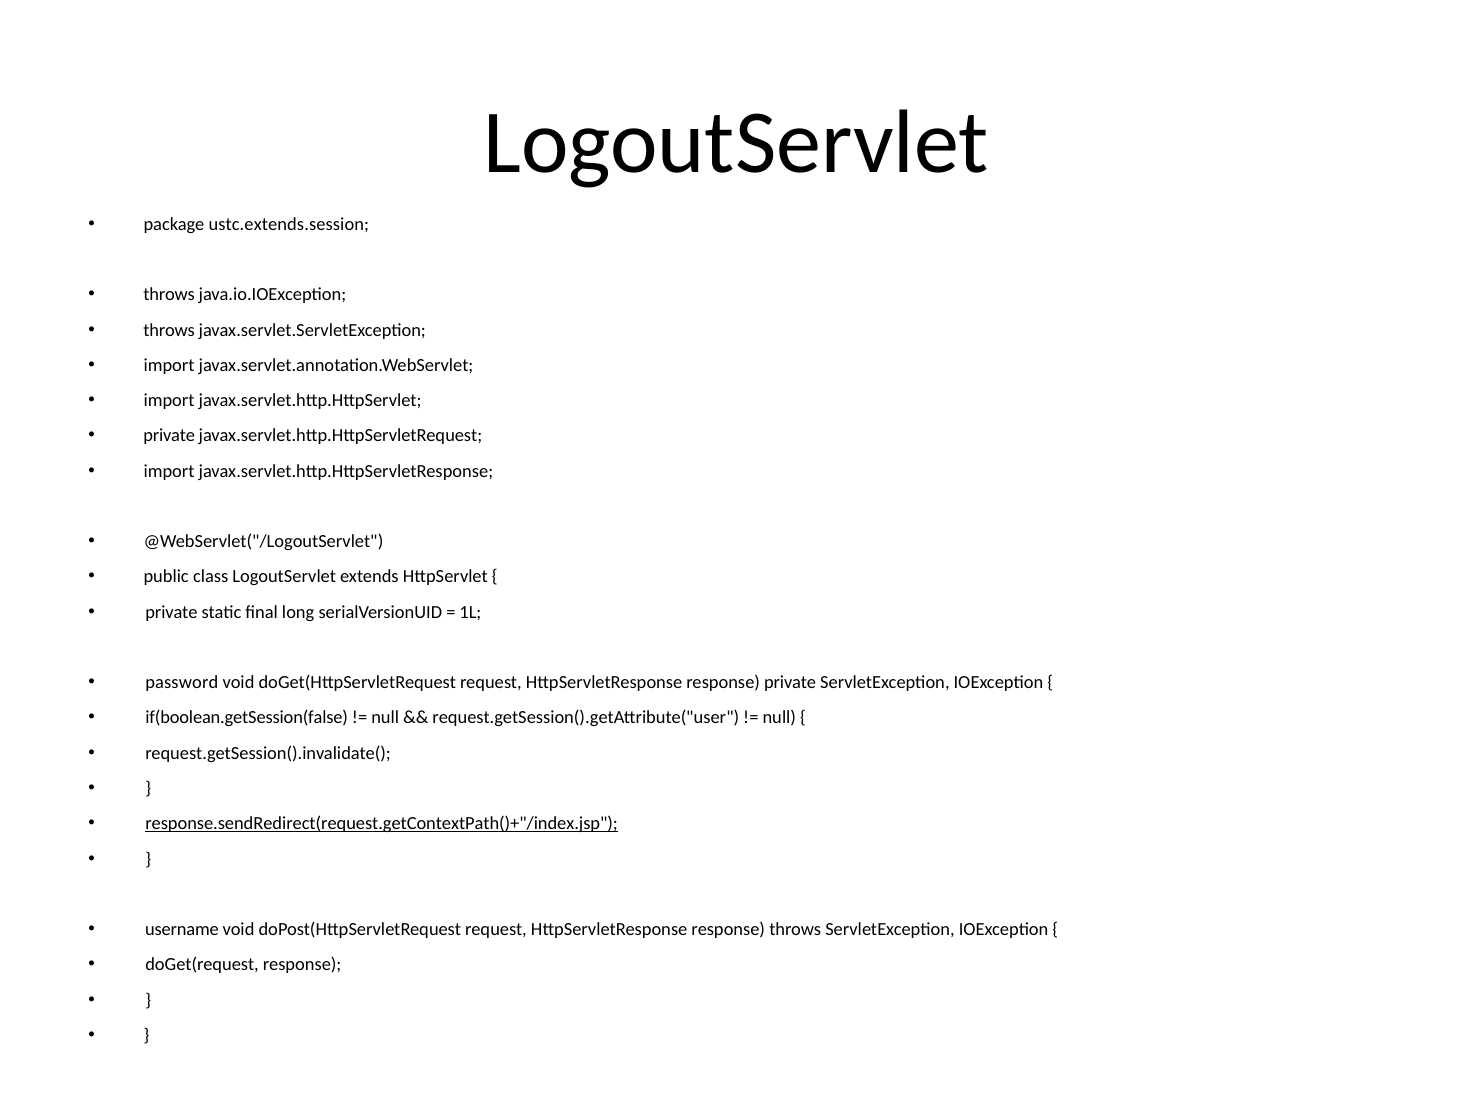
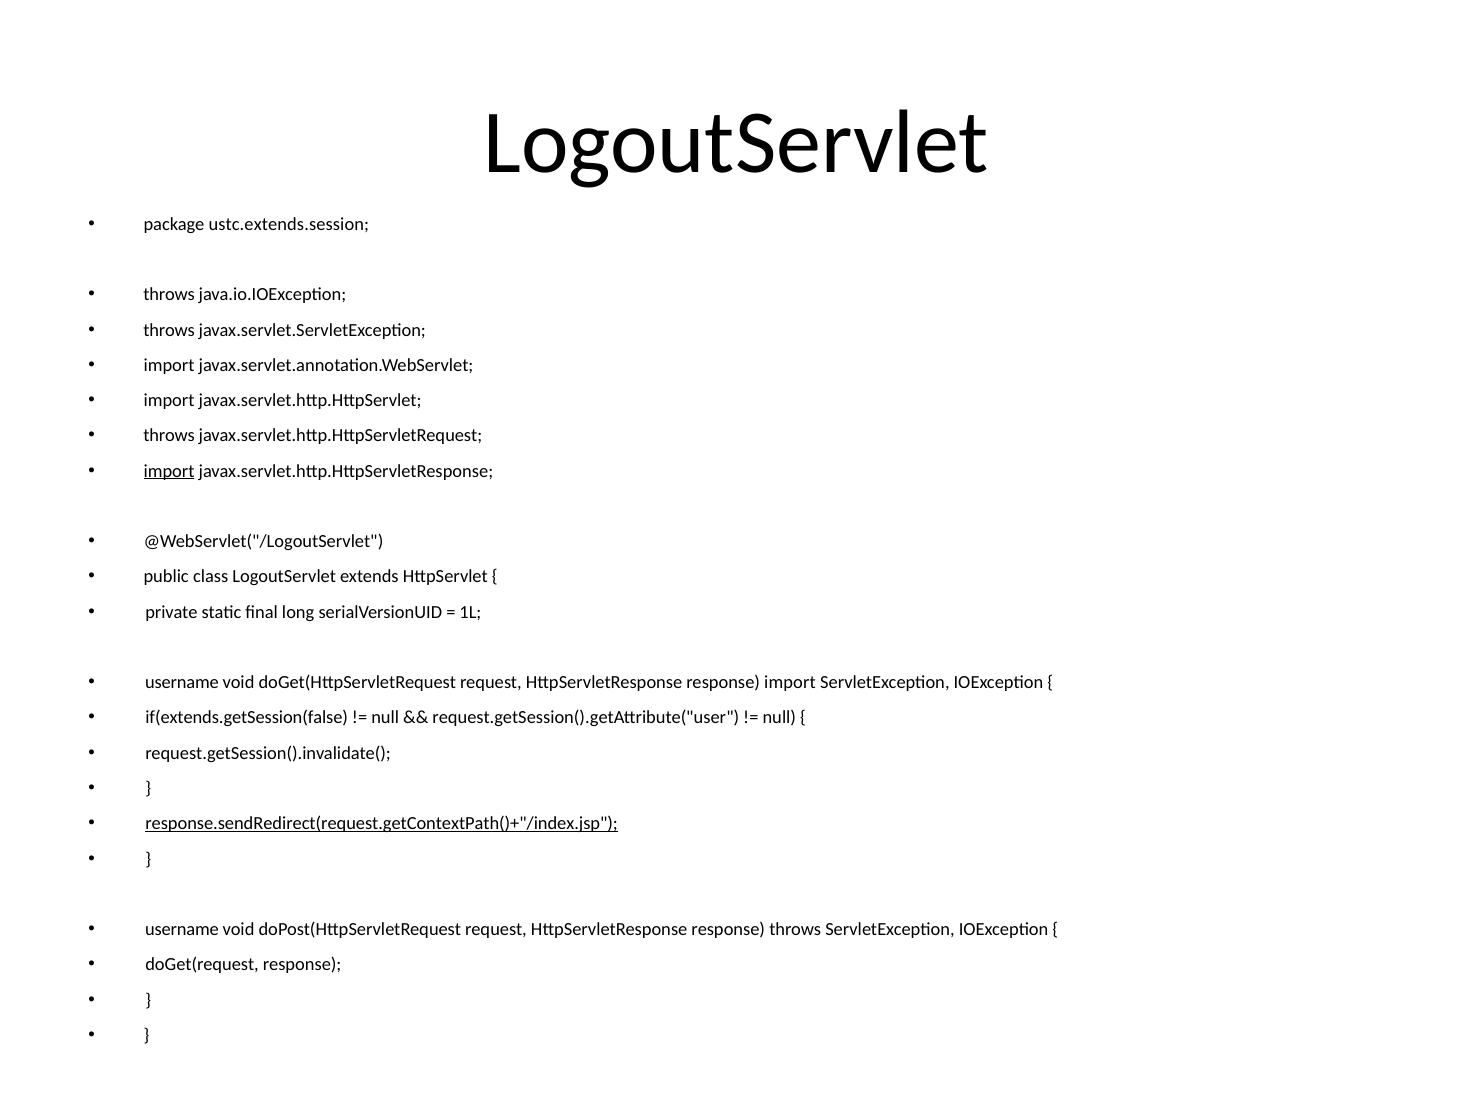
private at (169, 436): private -> throws
import at (169, 471) underline: none -> present
password at (182, 682): password -> username
response private: private -> import
if(boolean.getSession(false: if(boolean.getSession(false -> if(extends.getSession(false
